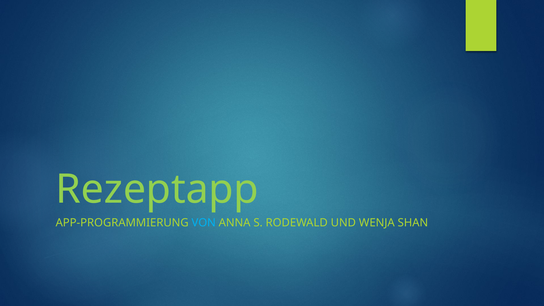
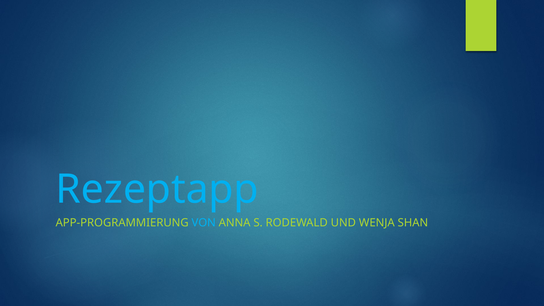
Rezeptapp colour: light green -> light blue
